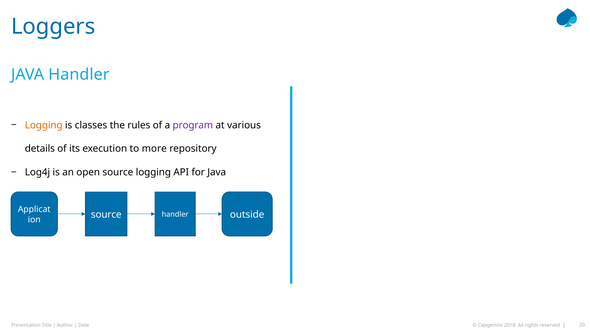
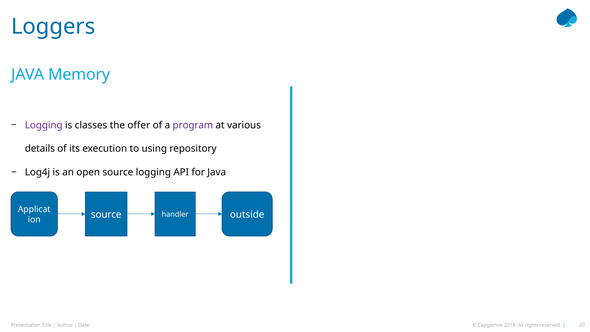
JAVA Handler: Handler -> Memory
Logging at (44, 125) colour: orange -> purple
rules: rules -> offer
more: more -> using
